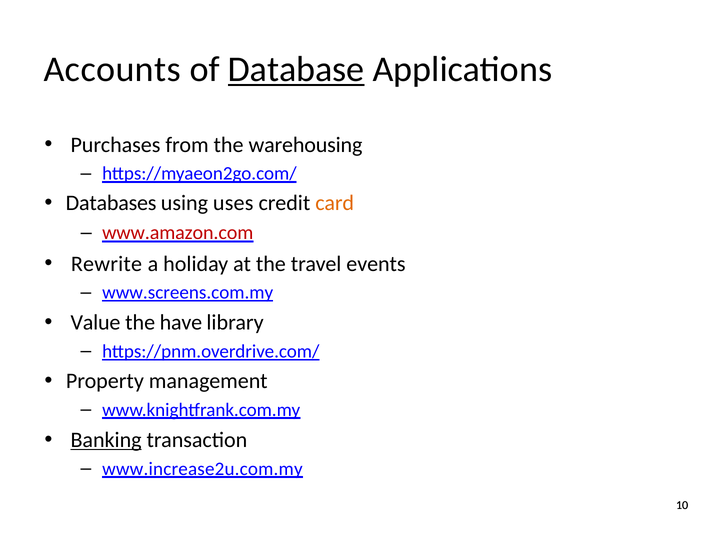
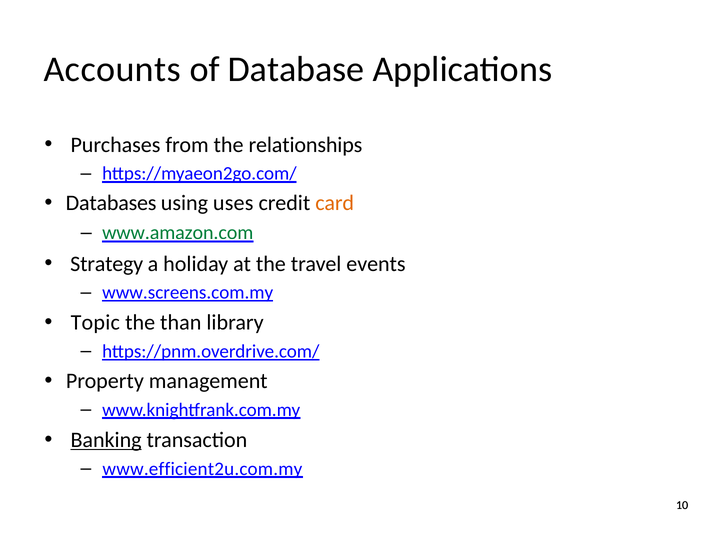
Database underline: present -> none
warehousing: warehousing -> relationships
www.amazon.com colour: red -> green
Rewrite: Rewrite -> Strategy
Value: Value -> Topic
have: have -> than
www.increase2u.com.my: www.increase2u.com.my -> www.efficient2u.com.my
